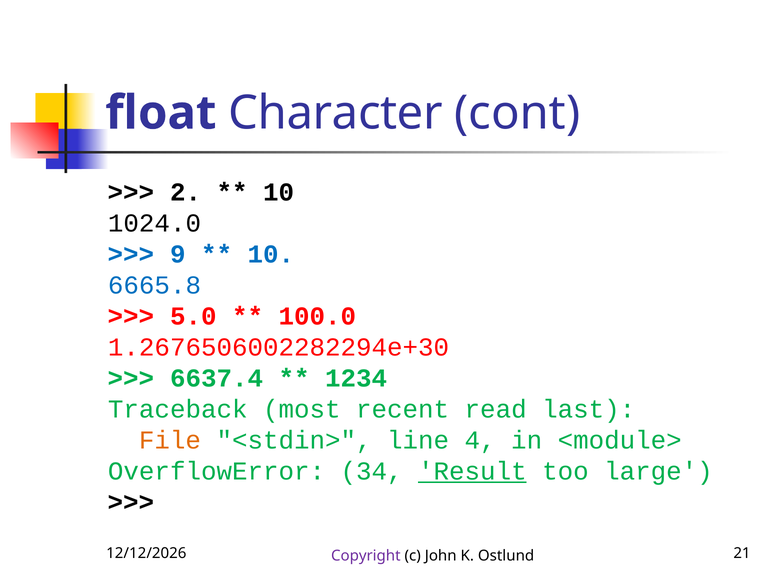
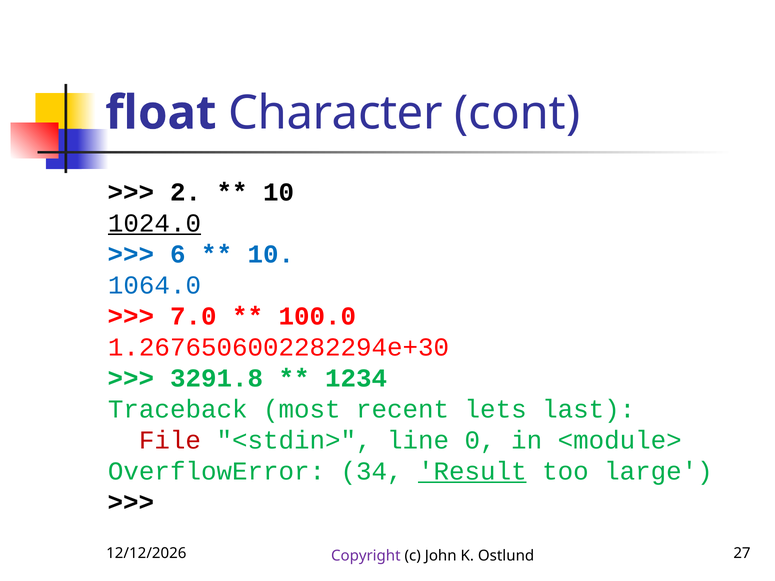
1024.0 underline: none -> present
9: 9 -> 6
6665.8: 6665.8 -> 1064.0
5.0: 5.0 -> 7.0
6637.4: 6637.4 -> 3291.8
read: read -> lets
File colour: orange -> red
4: 4 -> 0
21: 21 -> 27
